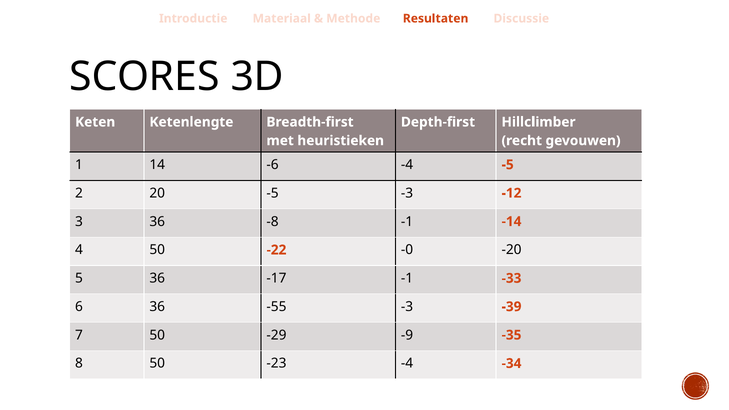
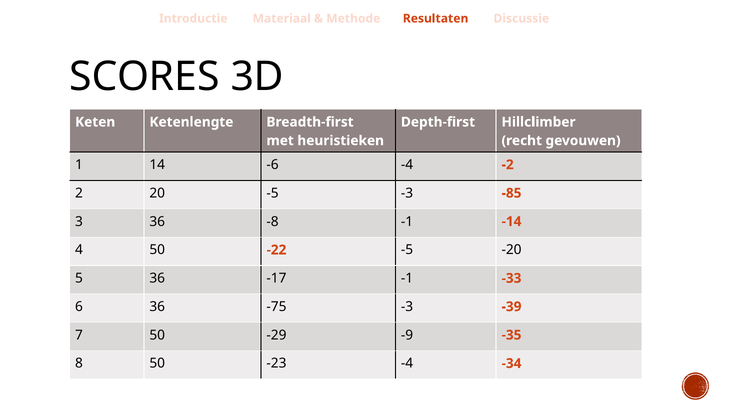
-4 -5: -5 -> -2
-12: -12 -> -85
-22 -0: -0 -> -5
-55: -55 -> -75
